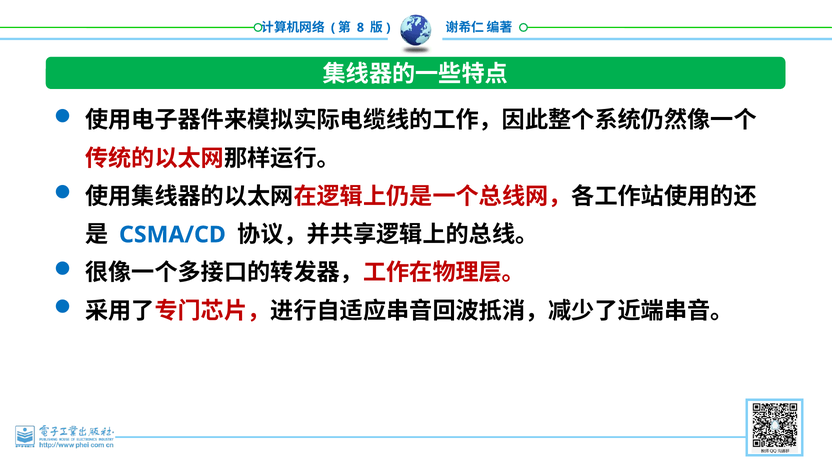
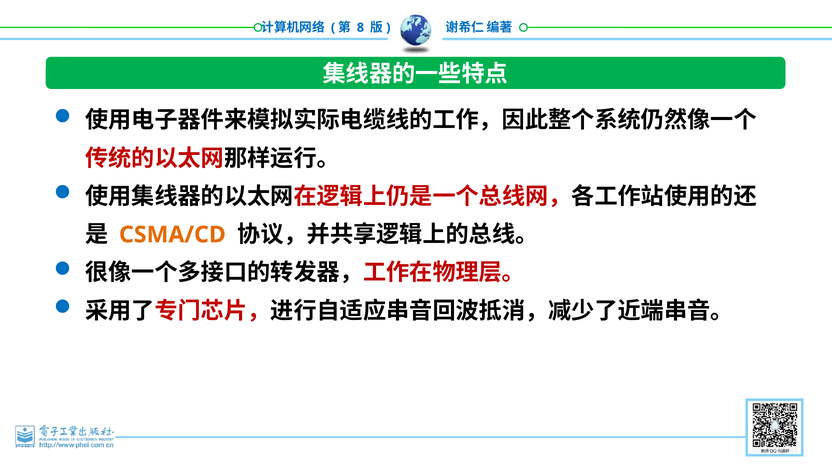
CSMA/CD colour: blue -> orange
